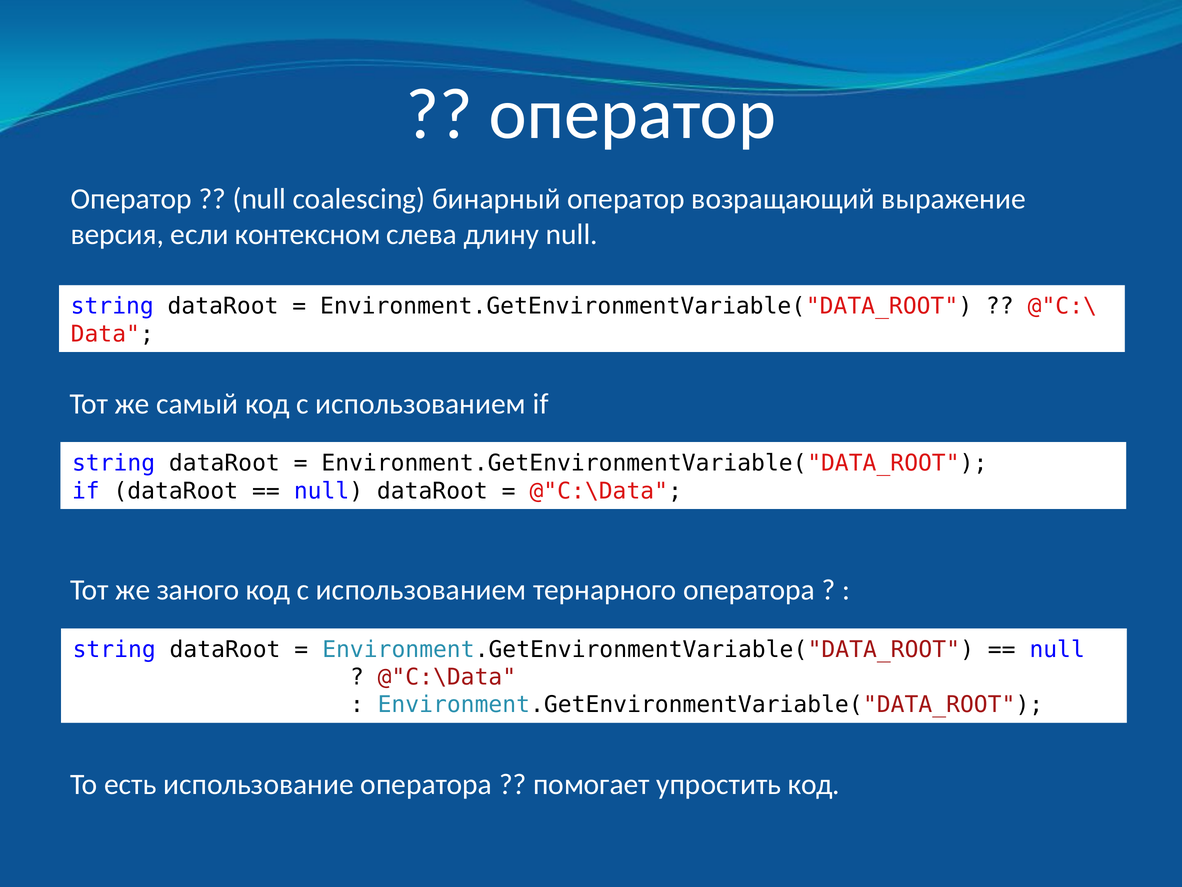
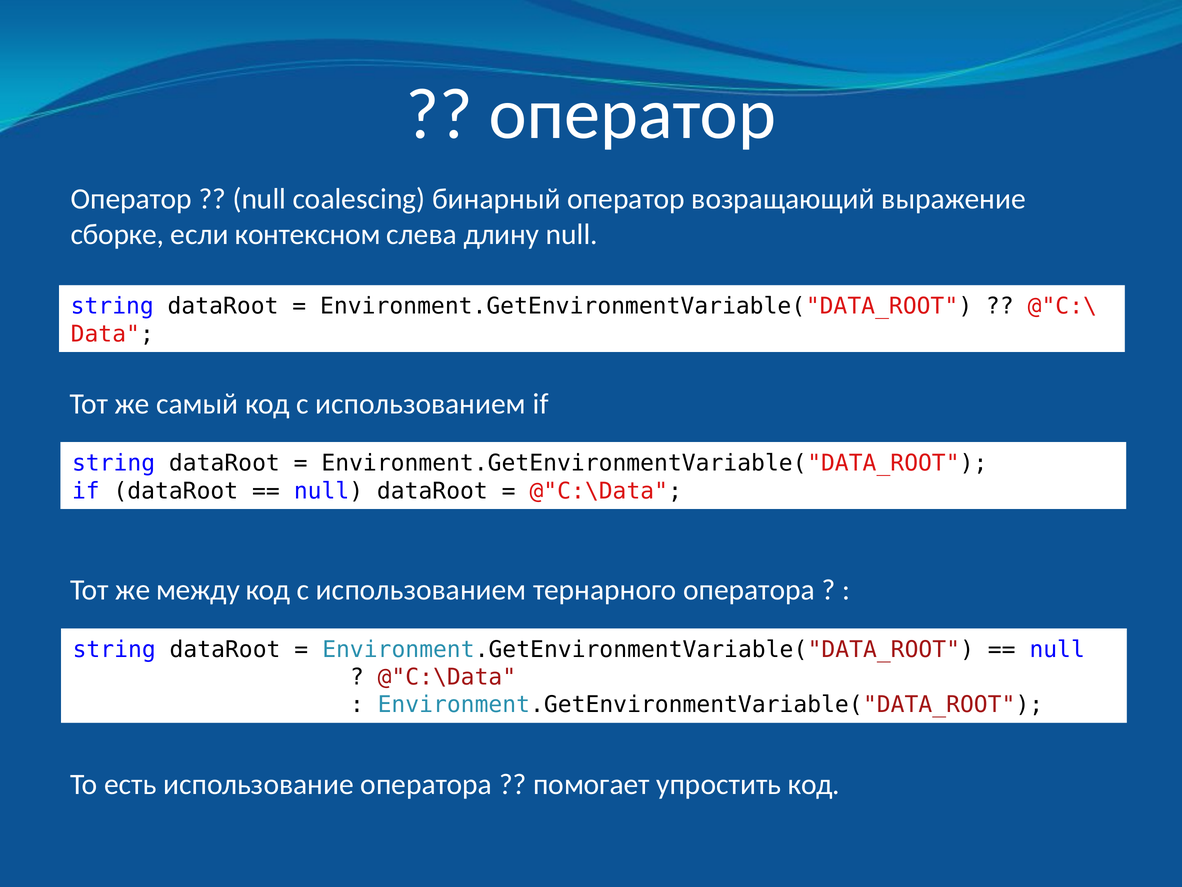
версия: версия -> сборке
заного: заного -> между
